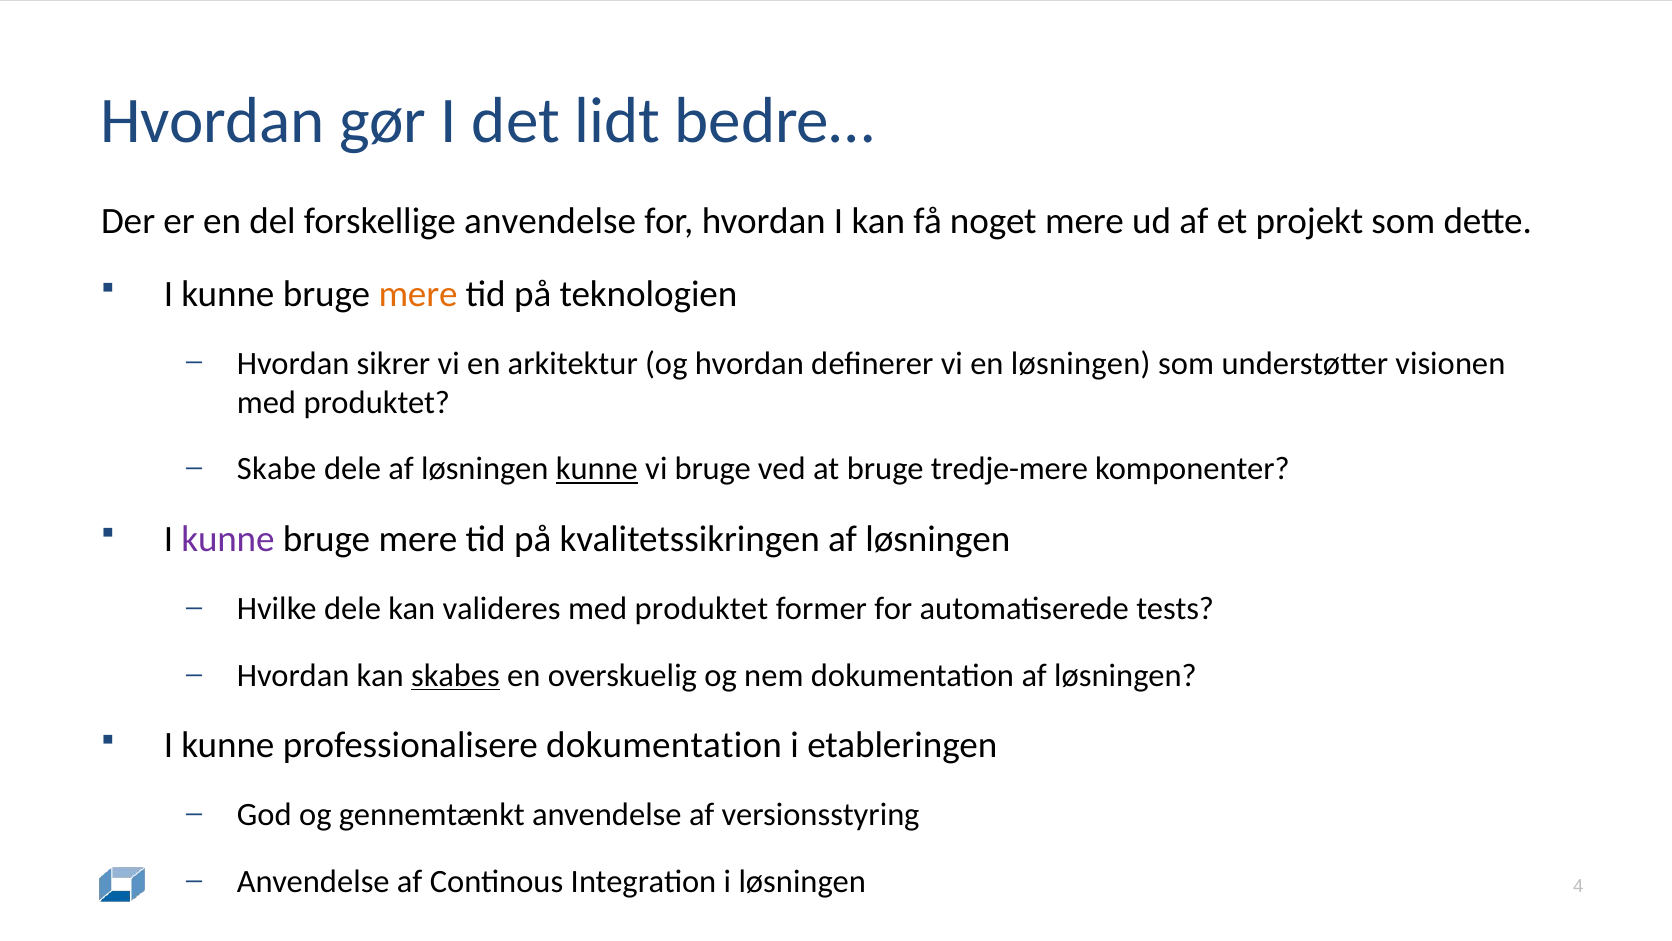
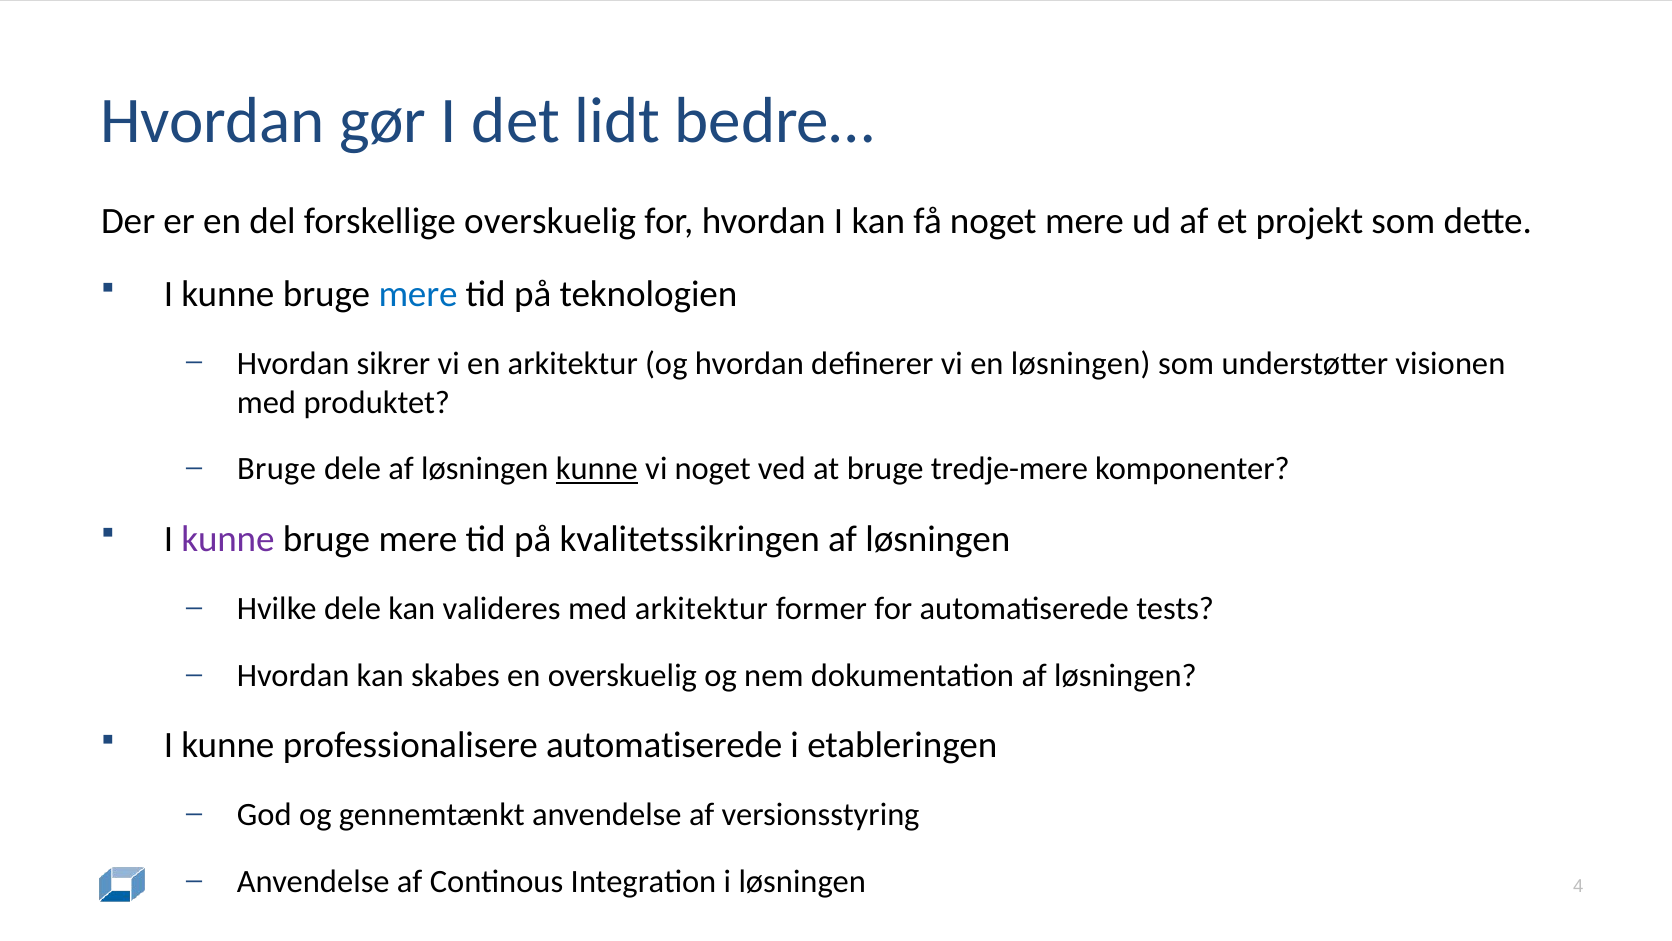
forskellige anvendelse: anvendelse -> overskuelig
mere at (418, 294) colour: orange -> blue
Skabe at (277, 469): Skabe -> Bruge
vi bruge: bruge -> noget
valideres med produktet: produktet -> arkitektur
skabes underline: present -> none
professionalisere dokumentation: dokumentation -> automatiserede
